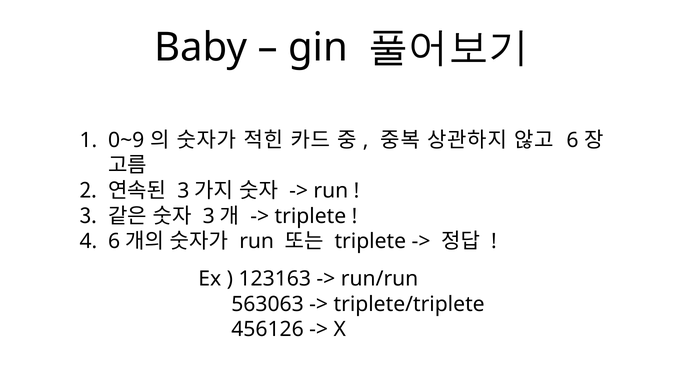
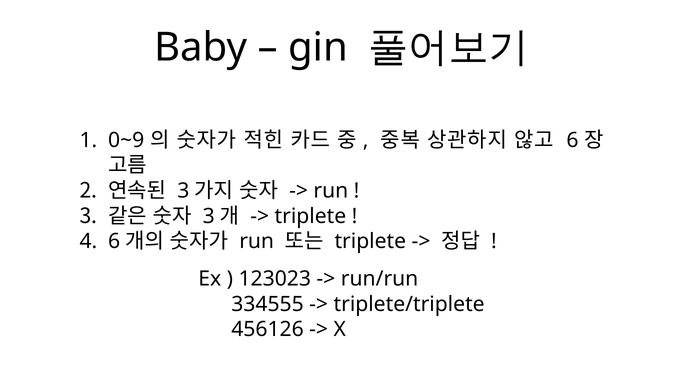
123163: 123163 -> 123023
563063: 563063 -> 334555
